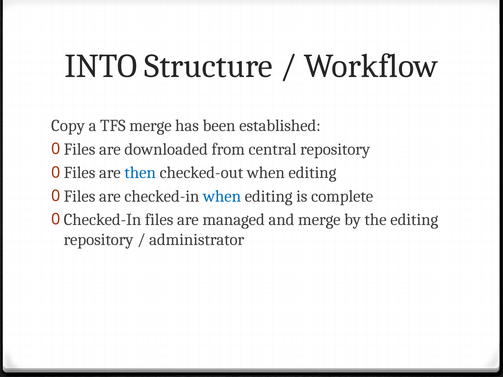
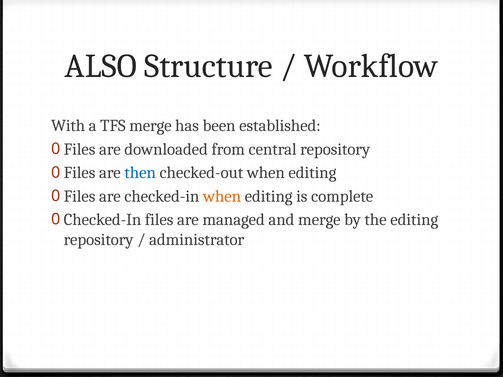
INTO: INTO -> ALSO
Copy: Copy -> With
when at (222, 196) colour: blue -> orange
